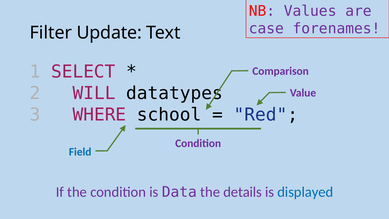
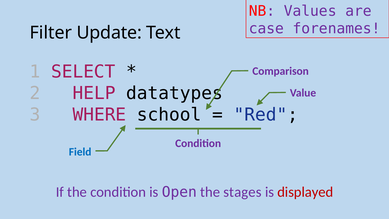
WILL: WILL -> HELP
Data: Data -> Open
details: details -> stages
displayed colour: blue -> red
